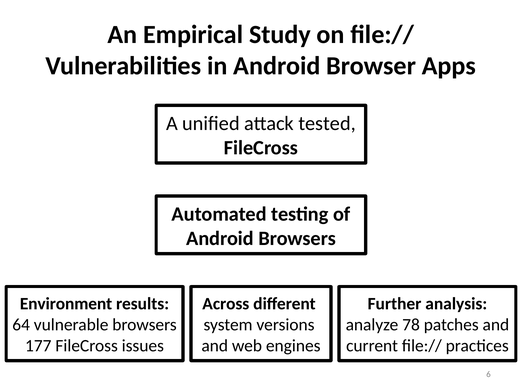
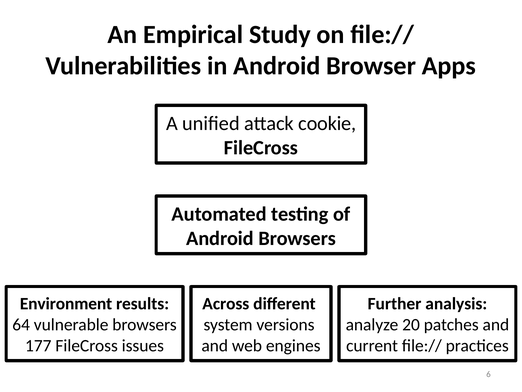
tested: tested -> cookie
78: 78 -> 20
